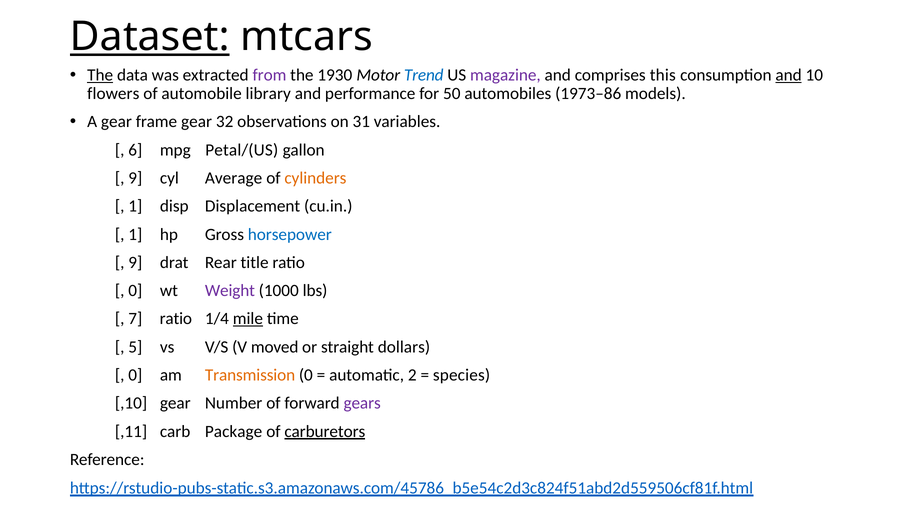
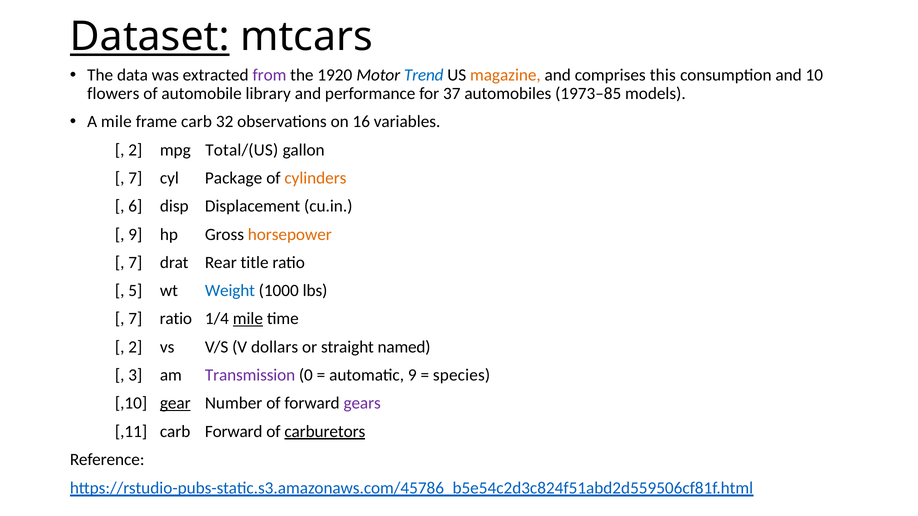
The at (100, 75) underline: present -> none
1930: 1930 -> 1920
magazine colour: purple -> orange
and at (789, 75) underline: present -> none
50: 50 -> 37
1973–86: 1973–86 -> 1973–85
A gear: gear -> mile
frame gear: gear -> carb
31: 31 -> 16
6 at (135, 150): 6 -> 2
Petal/(US: Petal/(US -> Total/(US
9 at (135, 178): 9 -> 7
Average: Average -> Package
1 at (135, 206): 1 -> 6
1 at (135, 235): 1 -> 9
horsepower colour: blue -> orange
9 at (135, 263): 9 -> 7
0 at (135, 291): 0 -> 5
Weight colour: purple -> blue
5 at (135, 347): 5 -> 2
moved: moved -> dollars
dollars: dollars -> named
0 at (135, 375): 0 -> 3
Transmission colour: orange -> purple
automatic 2: 2 -> 9
gear at (175, 404) underline: none -> present
carb Package: Package -> Forward
